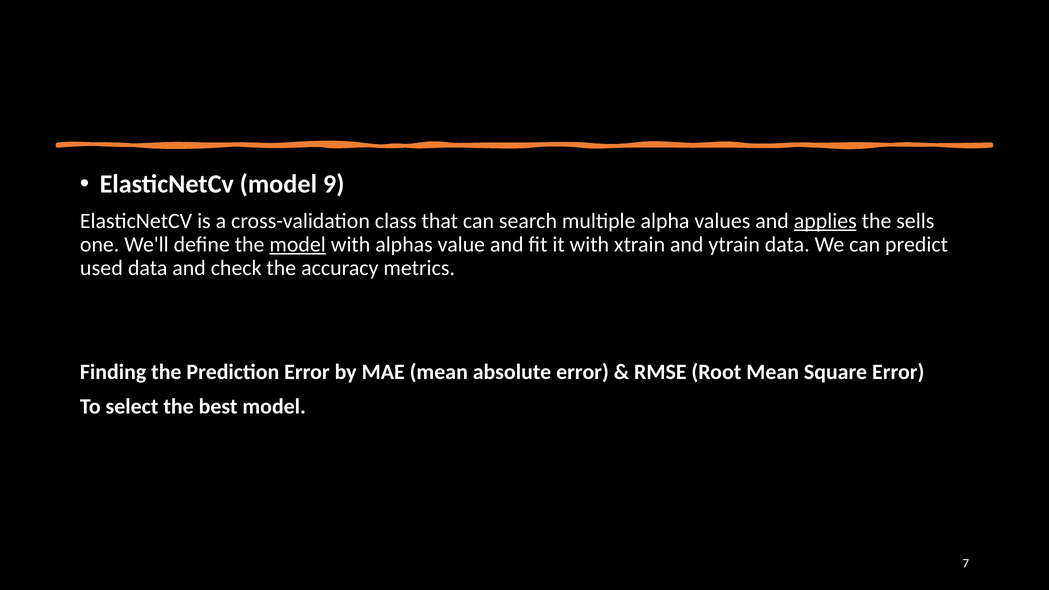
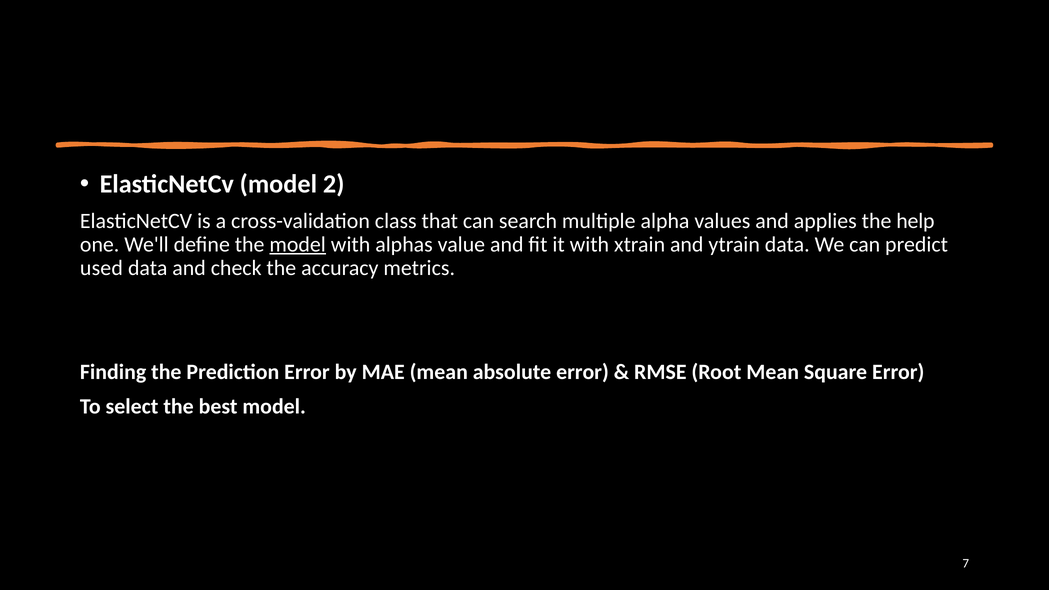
9: 9 -> 2
applies underline: present -> none
sells: sells -> help
